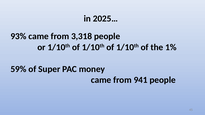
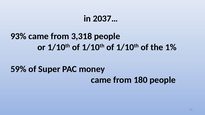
2025…: 2025… -> 2037…
941: 941 -> 180
